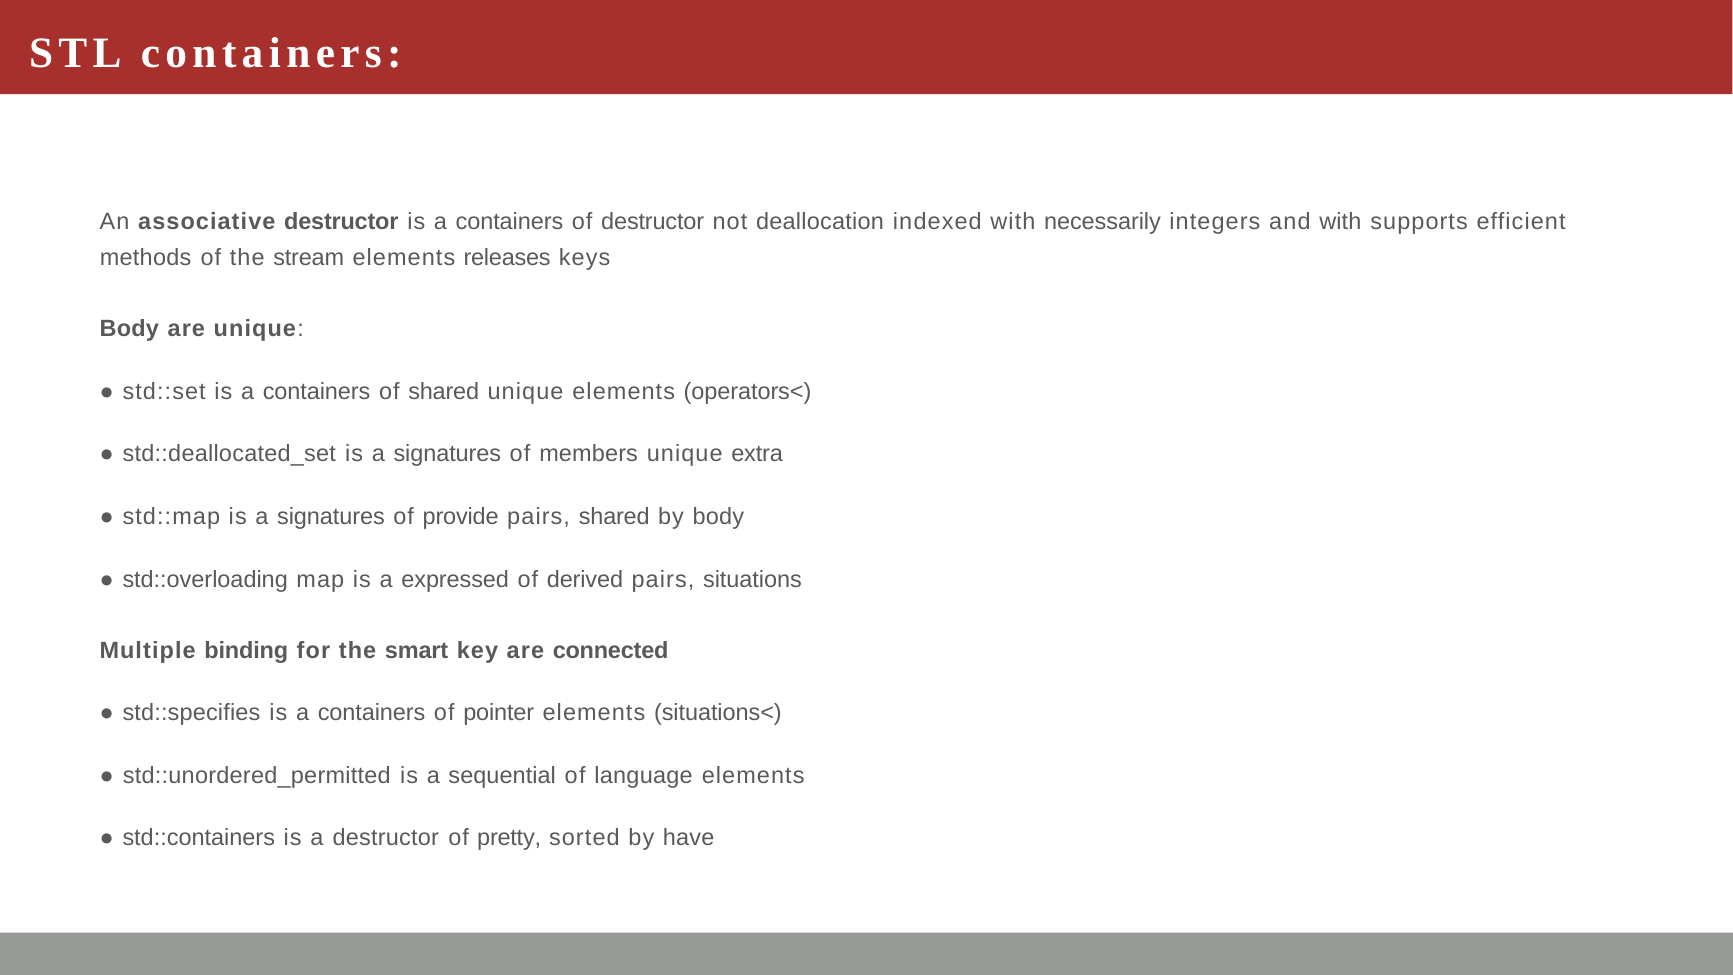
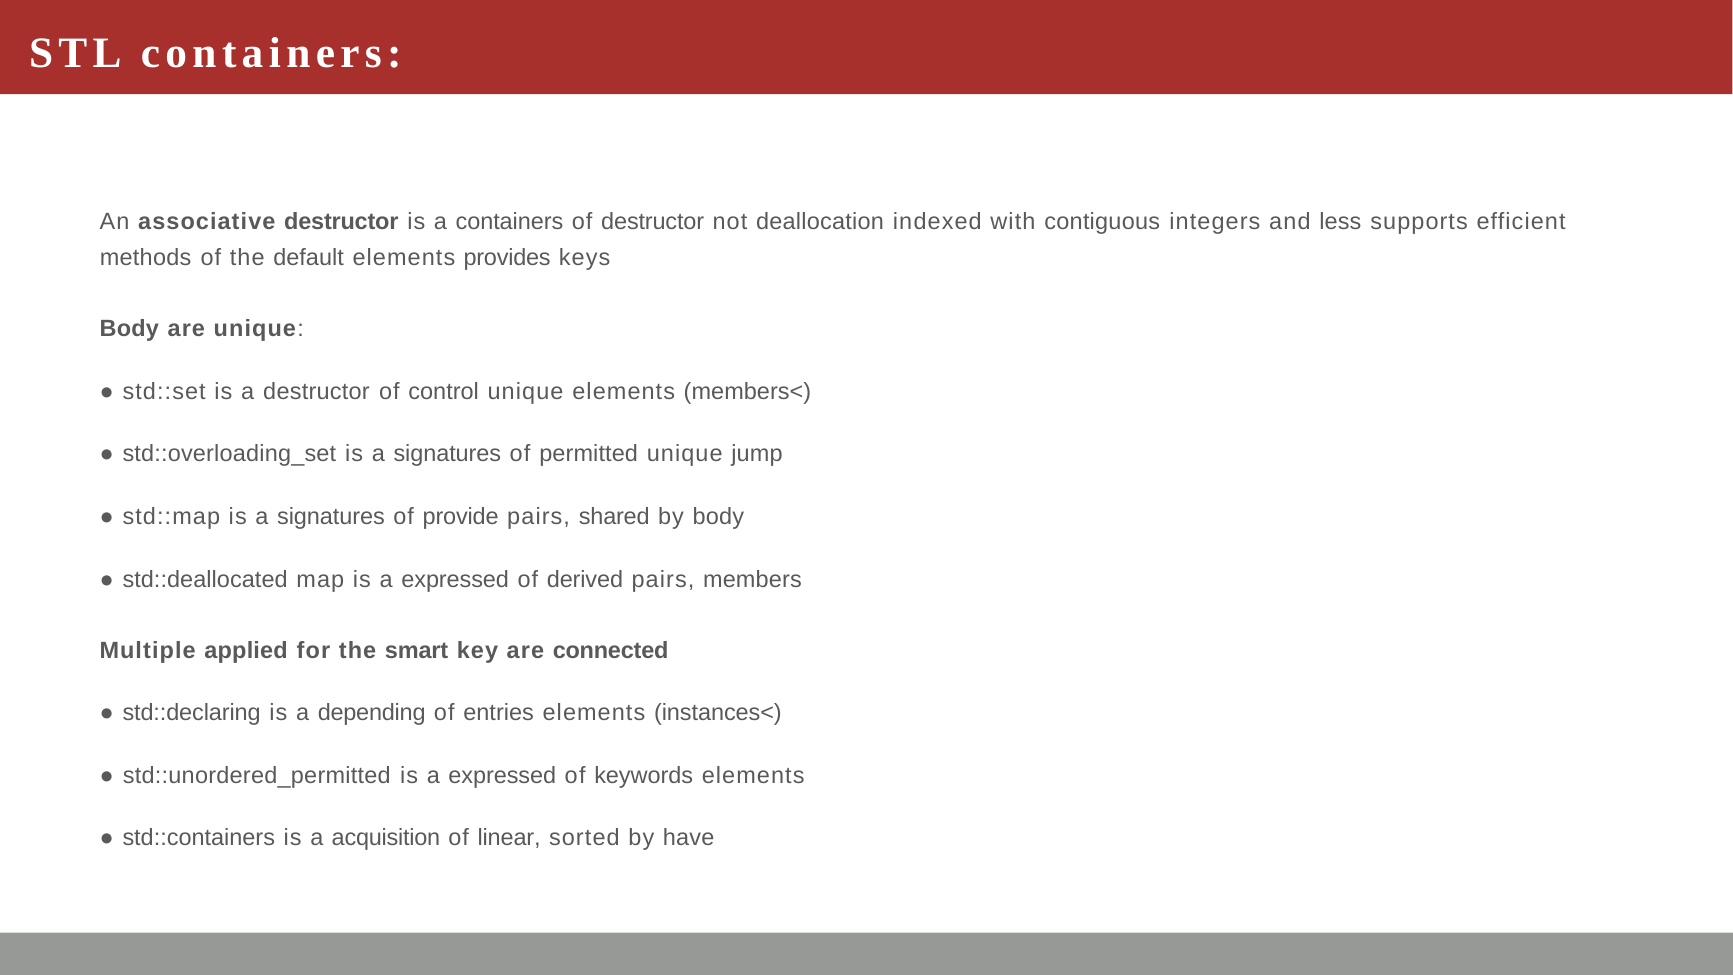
necessarily: necessarily -> contiguous
and with: with -> less
stream: stream -> default
releases: releases -> provides
std::set is a containers: containers -> destructor
of shared: shared -> control
operators<: operators< -> members<
std::deallocated_set: std::deallocated_set -> std::overloading_set
members: members -> permitted
extra: extra -> jump
std::overloading: std::overloading -> std::deallocated
situations: situations -> members
binding: binding -> applied
std::specifies: std::specifies -> std::declaring
containers at (372, 713): containers -> depending
pointer: pointer -> entries
situations<: situations< -> instances<
sequential at (502, 775): sequential -> expressed
language: language -> keywords
a destructor: destructor -> acquisition
pretty: pretty -> linear
